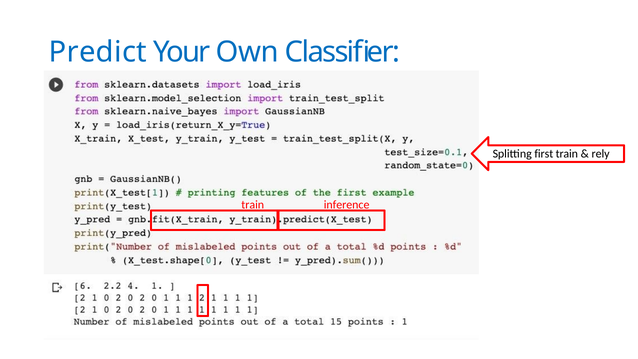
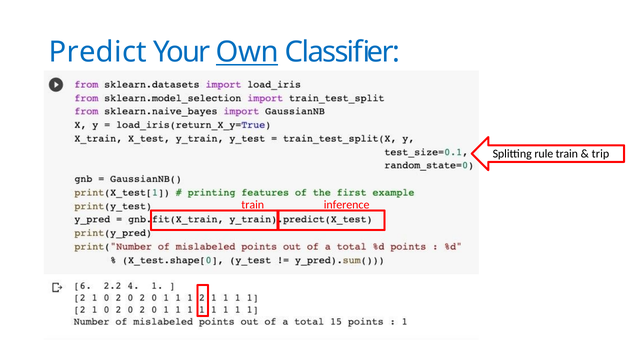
Own underline: none -> present
first: first -> rule
rely: rely -> trip
